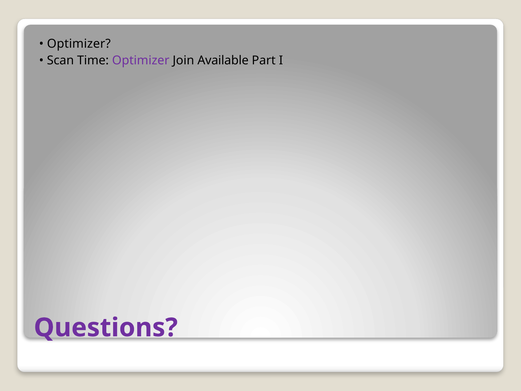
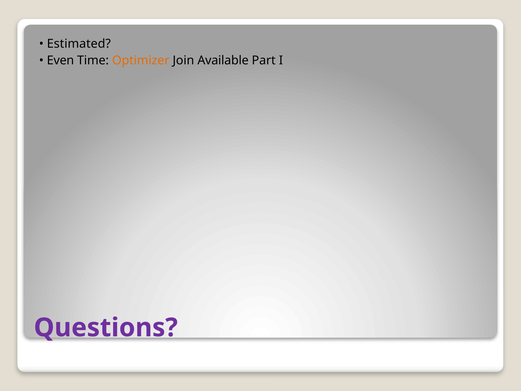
Optimizer at (79, 44): Optimizer -> Estimated
Scan: Scan -> Even
Optimizer at (141, 60) colour: purple -> orange
